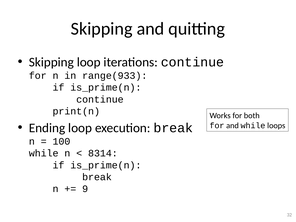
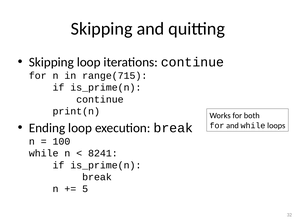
range(933: range(933 -> range(715
8314: 8314 -> 8241
9: 9 -> 5
